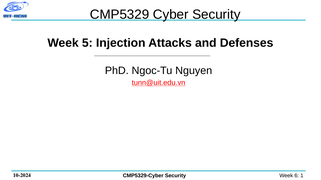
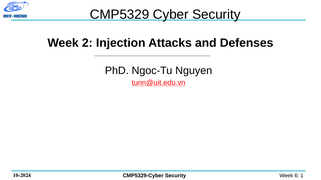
5: 5 -> 2
